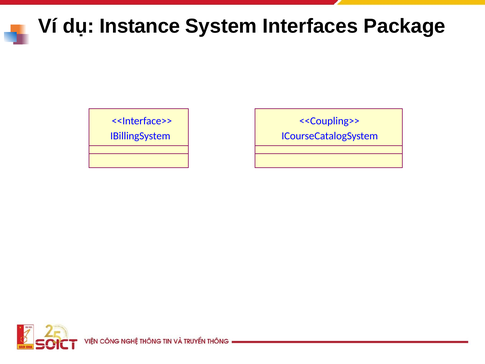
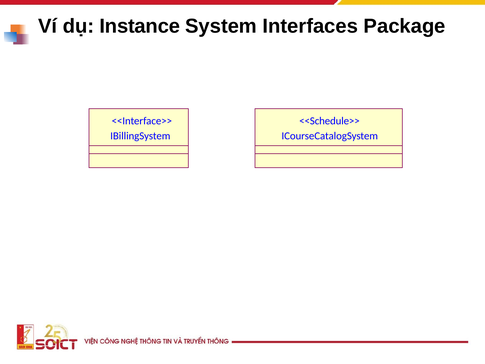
<<Coupling>>: <<Coupling>> -> <<Schedule>>
